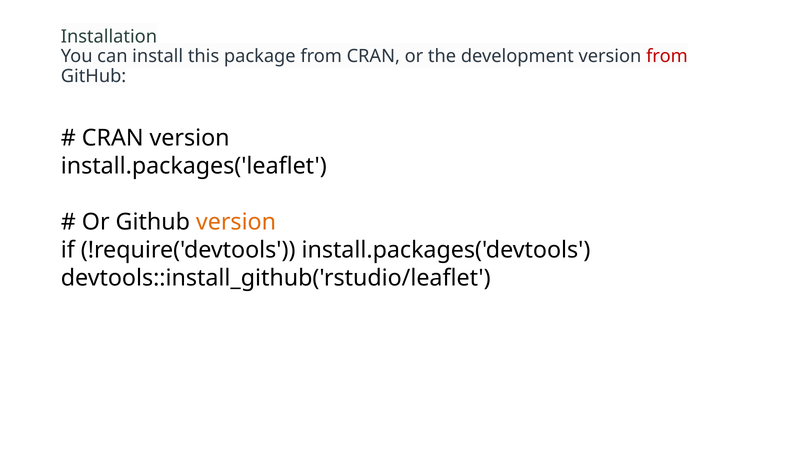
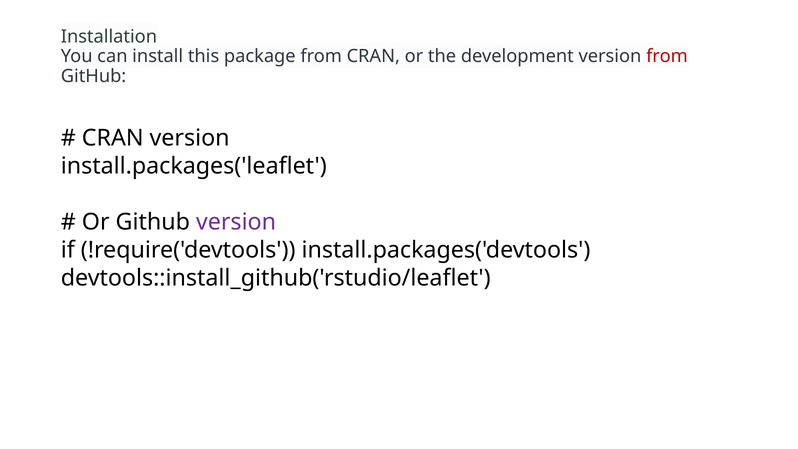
version at (236, 222) colour: orange -> purple
